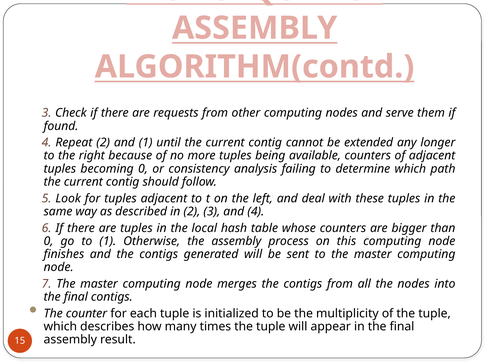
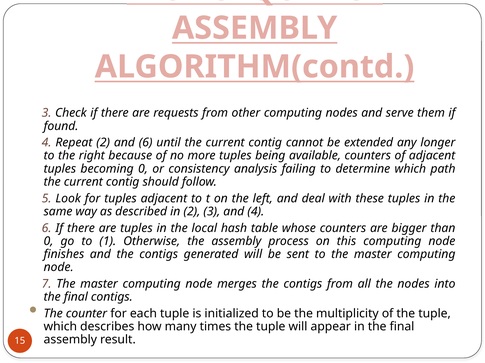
and 1: 1 -> 6
